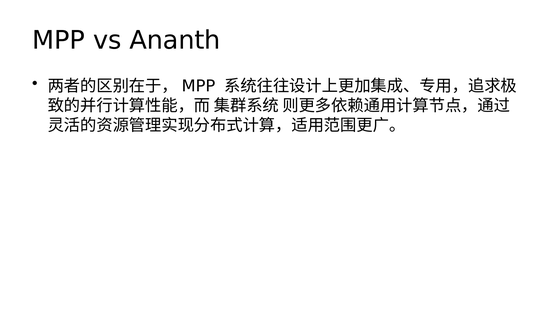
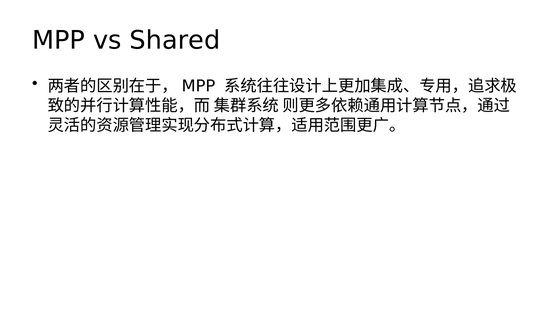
Ananth: Ananth -> Shared
